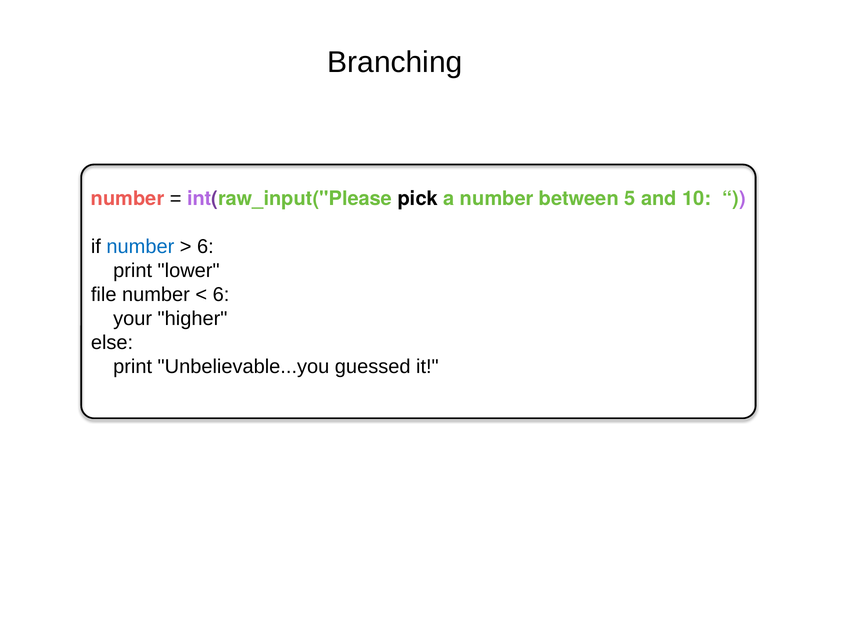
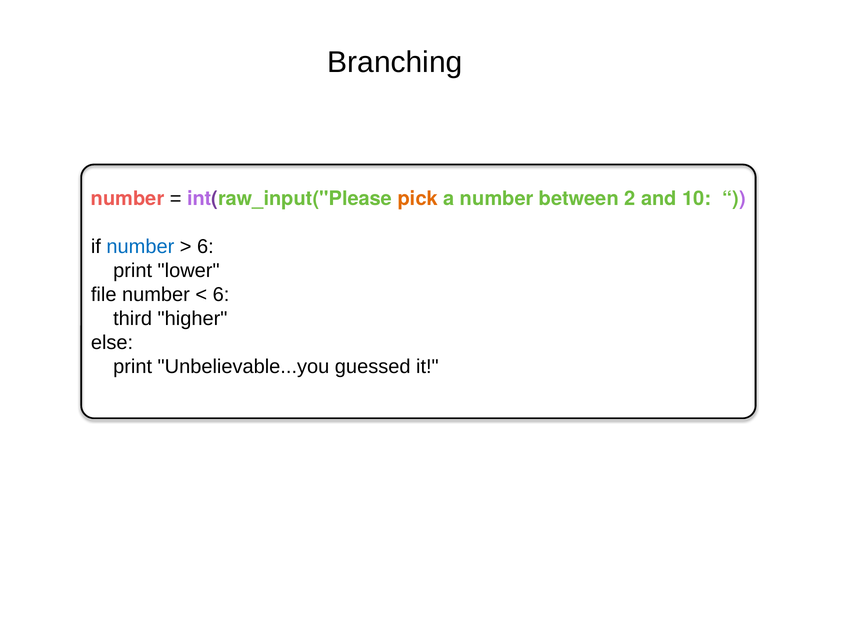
pick colour: black -> orange
5: 5 -> 2
your: your -> third
